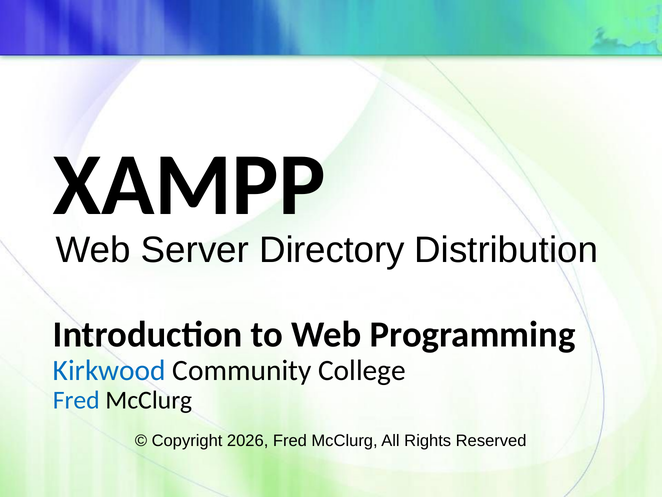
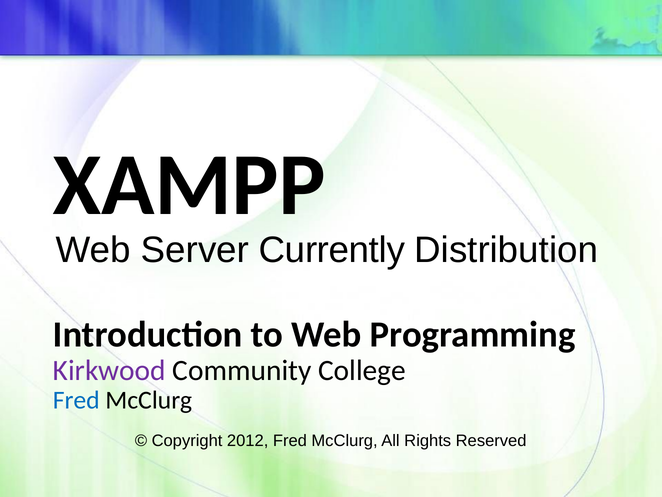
Directory: Directory -> Currently
Kirkwood colour: blue -> purple
2026: 2026 -> 2012
